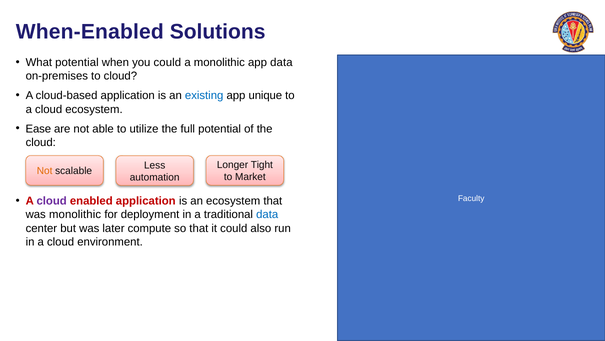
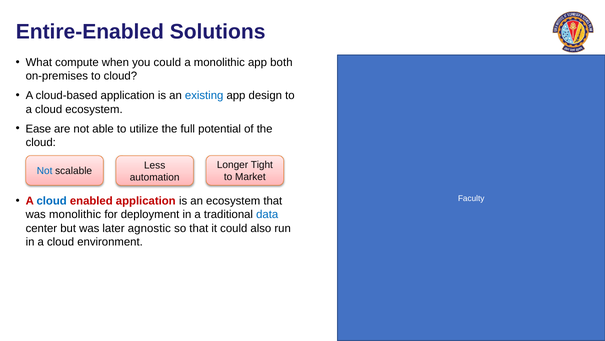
When-Enabled: When-Enabled -> Entire-Enabled
What potential: potential -> compute
app data: data -> both
unique: unique -> design
Not at (45, 171) colour: orange -> blue
cloud at (52, 201) colour: purple -> blue
compute: compute -> agnostic
